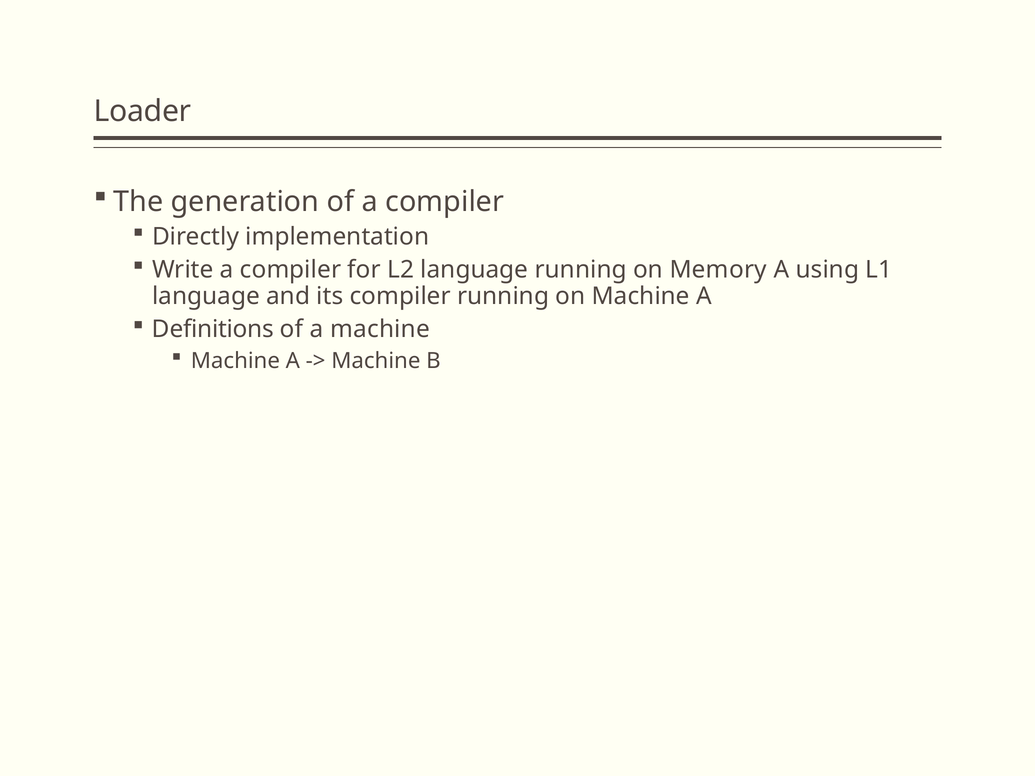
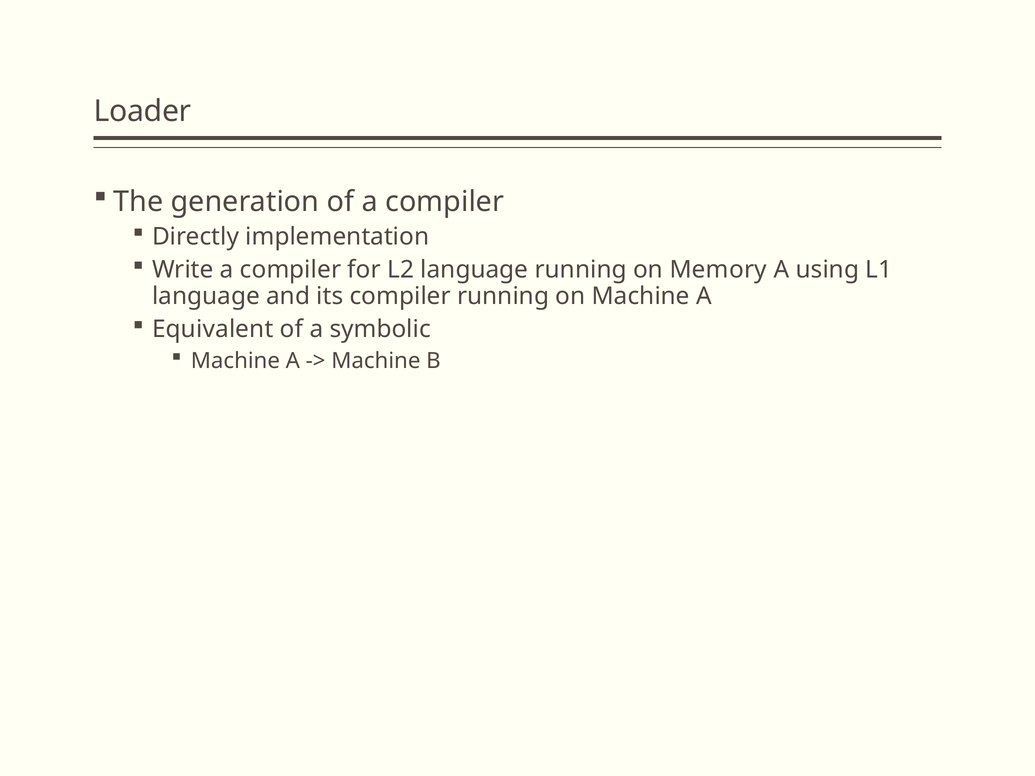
Definitions: Definitions -> Equivalent
a machine: machine -> symbolic
